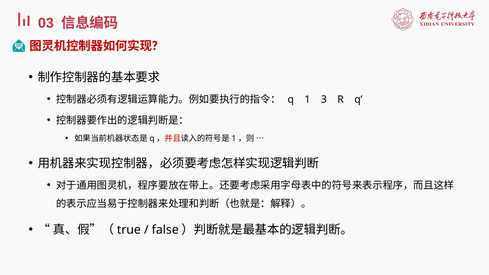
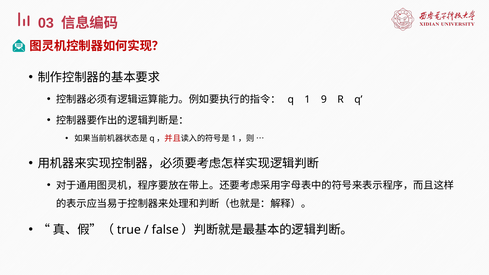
3: 3 -> 9
